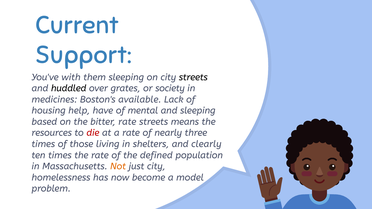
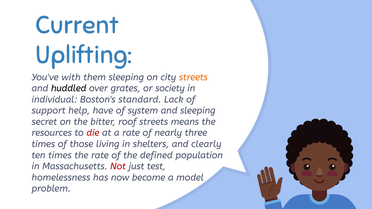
Support: Support -> Uplifting
streets at (193, 77) colour: black -> orange
medicines: medicines -> individual
available: available -> standard
housing: housing -> support
mental: mental -> system
based: based -> secret
bitter rate: rate -> roof
Not colour: orange -> red
just city: city -> test
